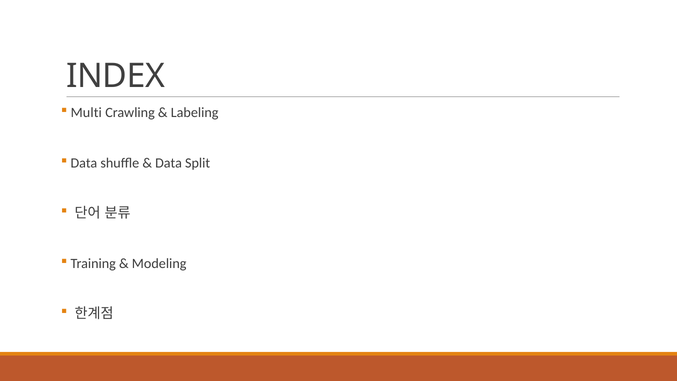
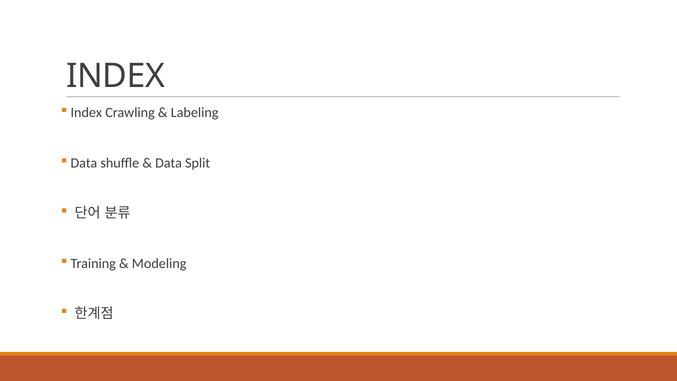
Multi at (86, 113): Multi -> Index
